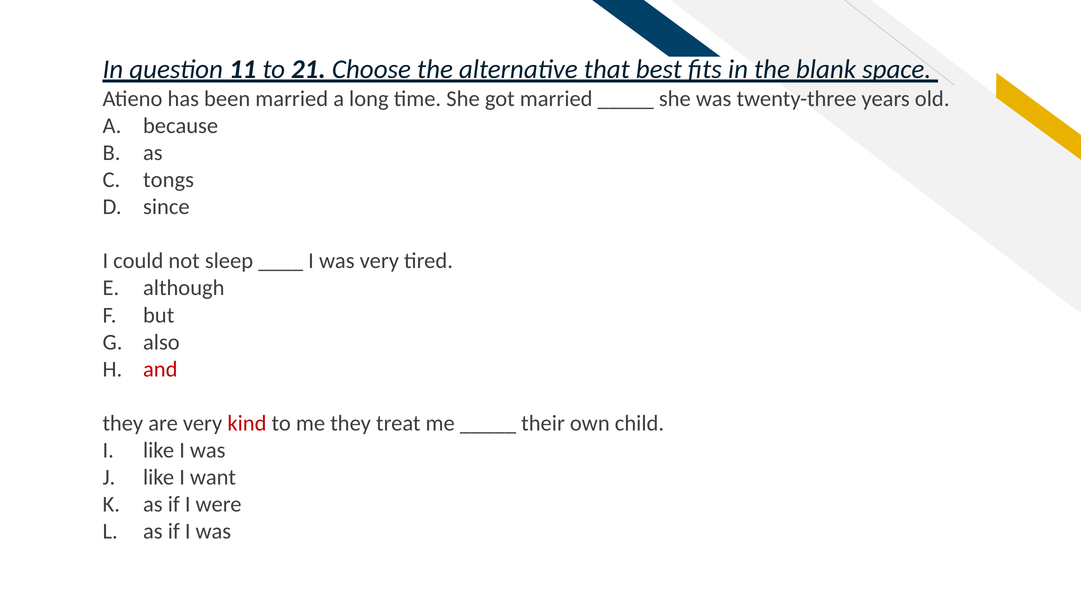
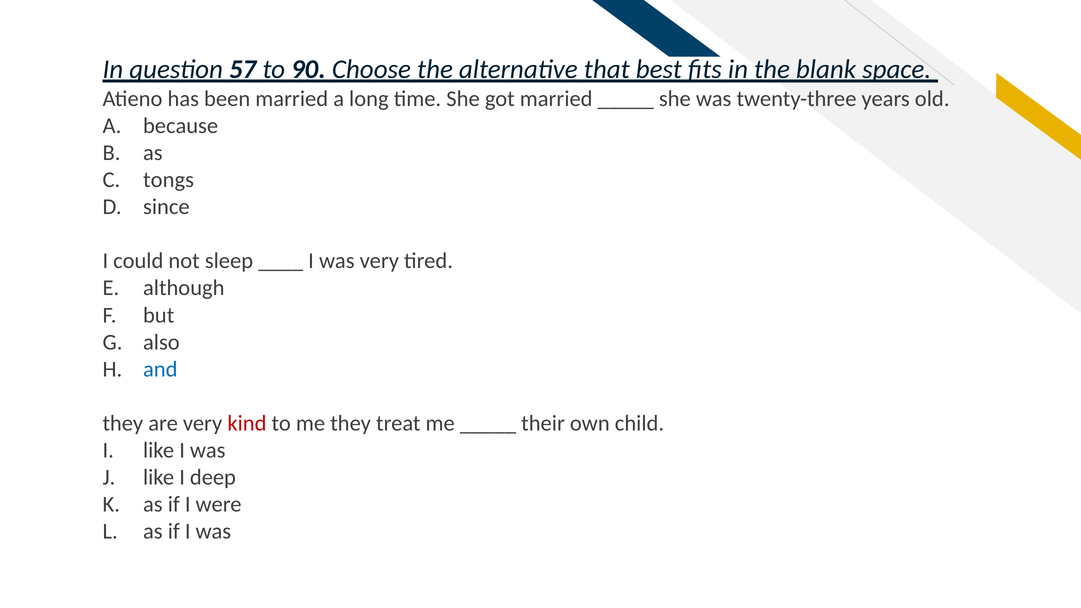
11: 11 -> 57
21: 21 -> 90
and colour: red -> blue
want: want -> deep
